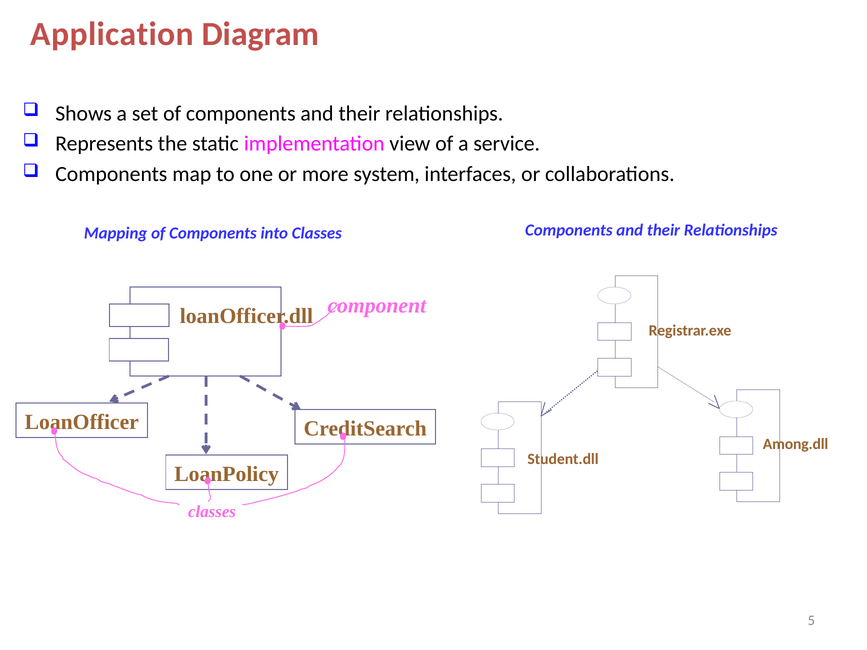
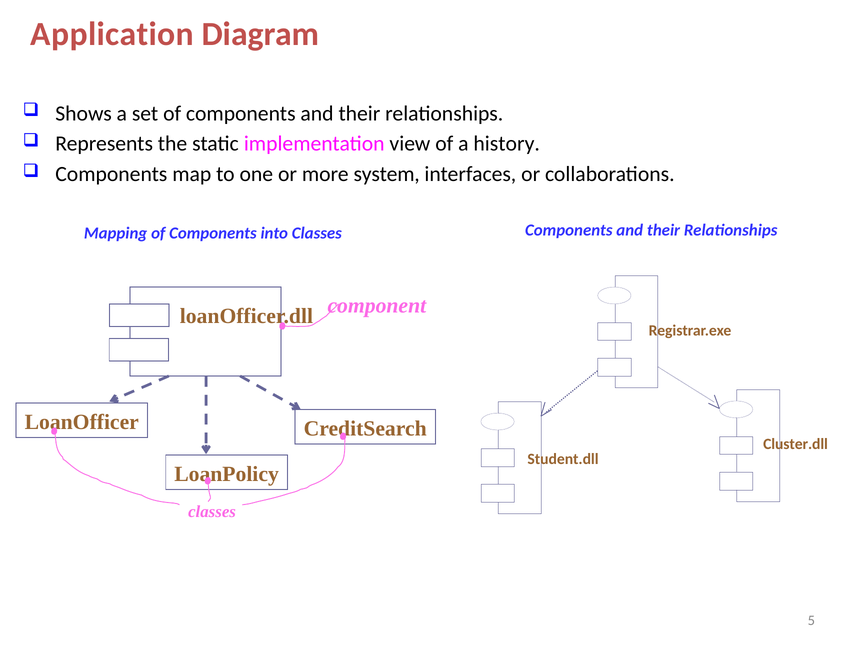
service: service -> history
Among.dll: Among.dll -> Cluster.dll
